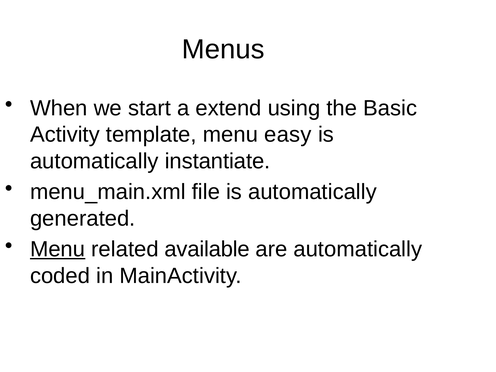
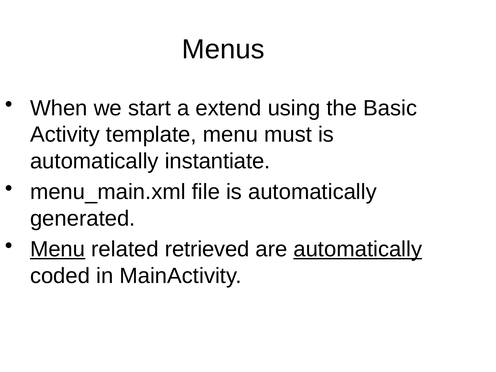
easy: easy -> must
available: available -> retrieved
automatically at (358, 249) underline: none -> present
